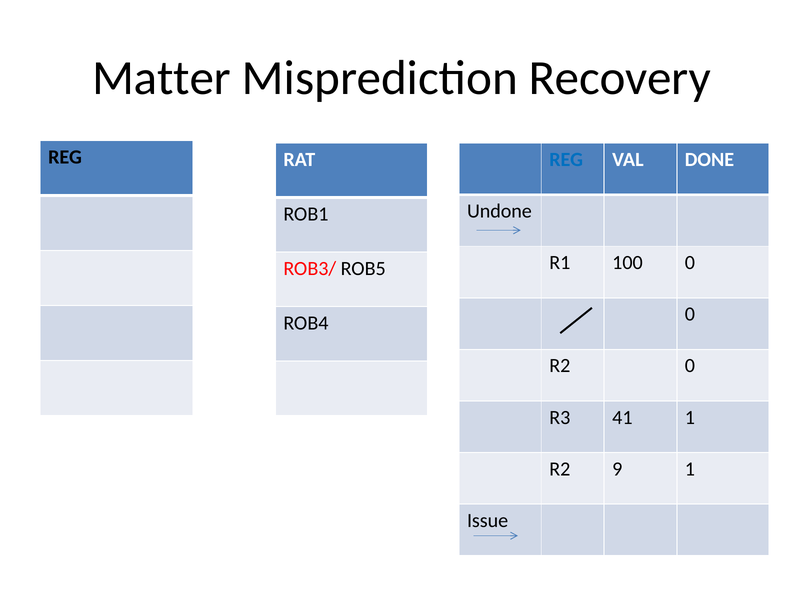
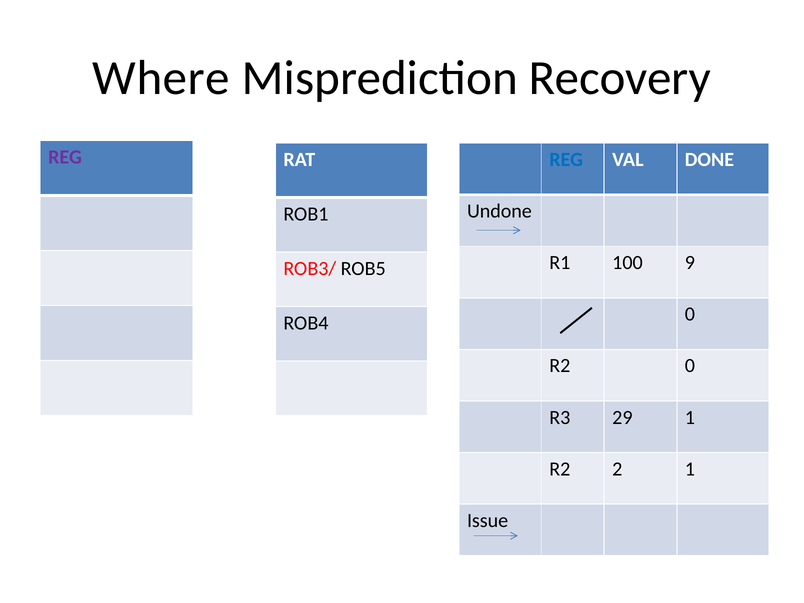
Matter: Matter -> Where
REG at (65, 157) colour: black -> purple
100 0: 0 -> 9
41: 41 -> 29
9: 9 -> 2
